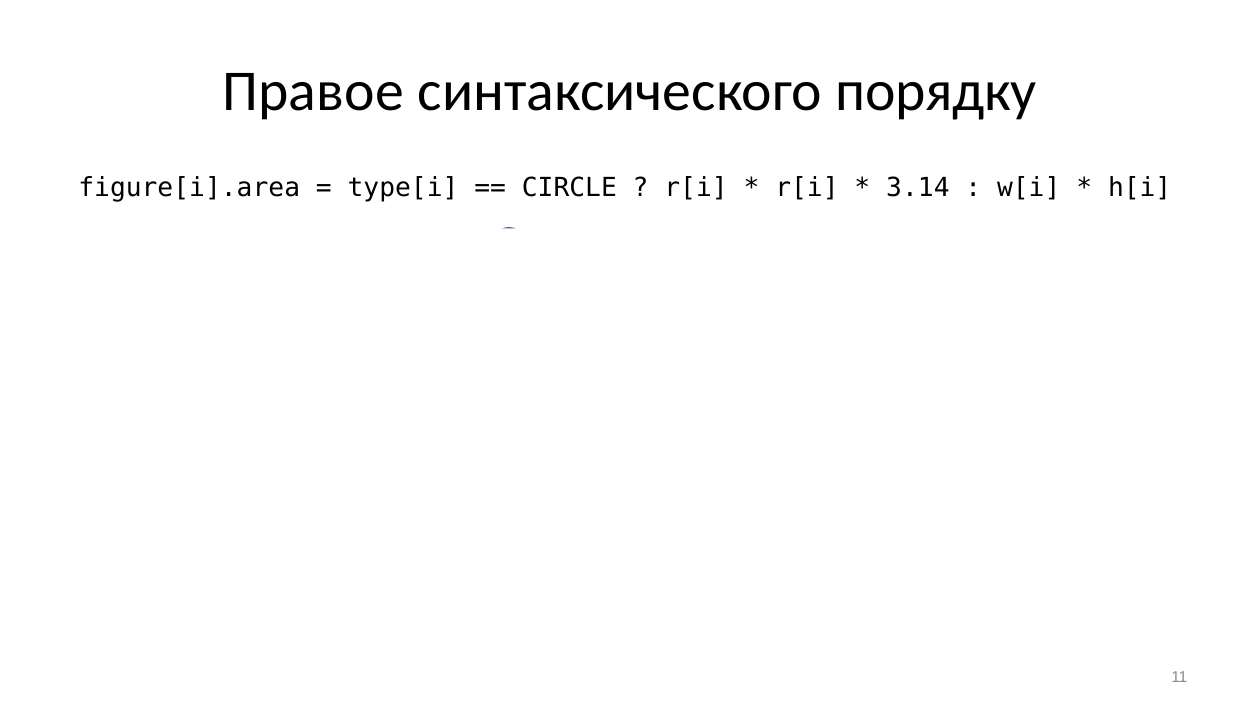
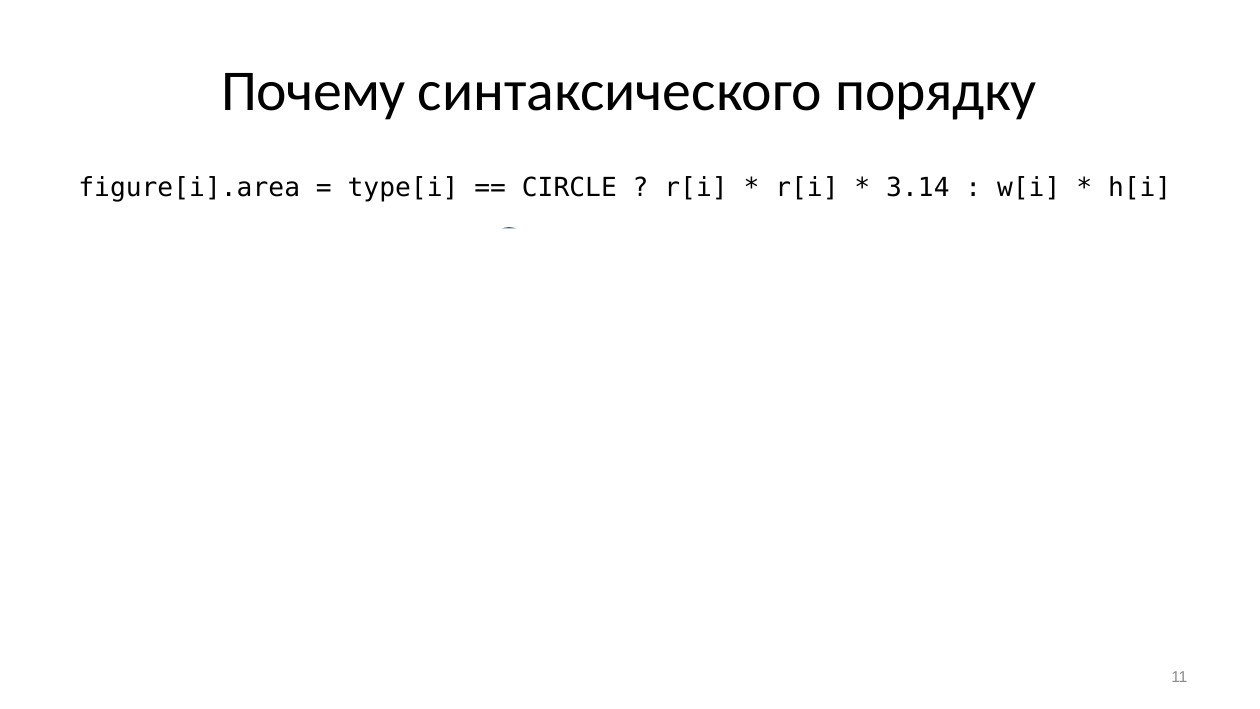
Правое: Правое -> Почему
